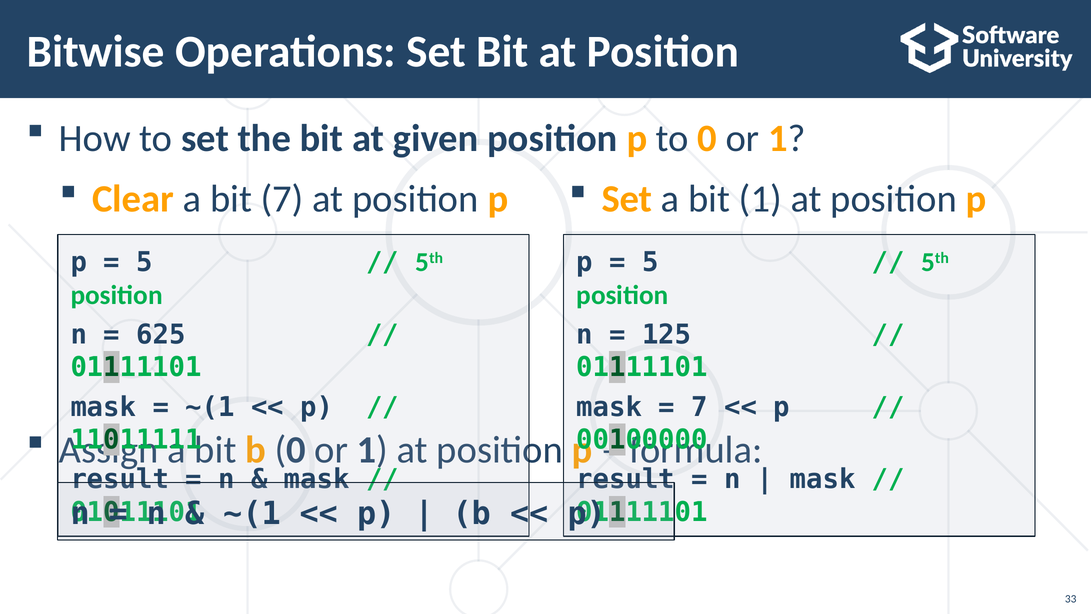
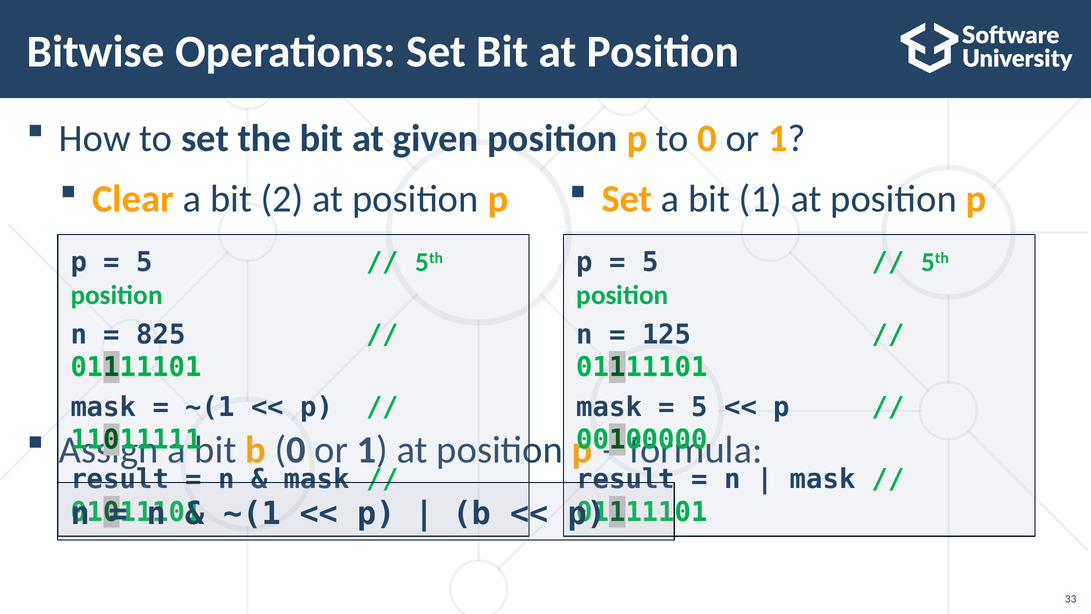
bit 7: 7 -> 2
625: 625 -> 825
7 at (699, 407): 7 -> 5
